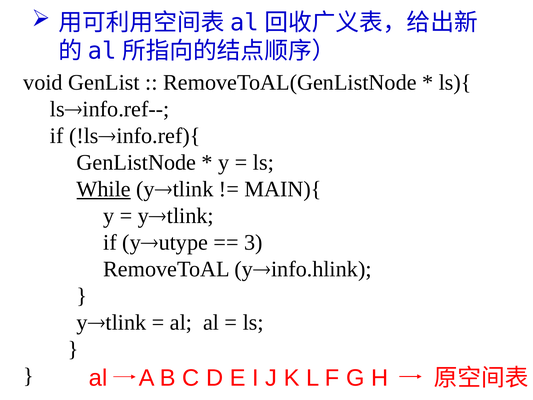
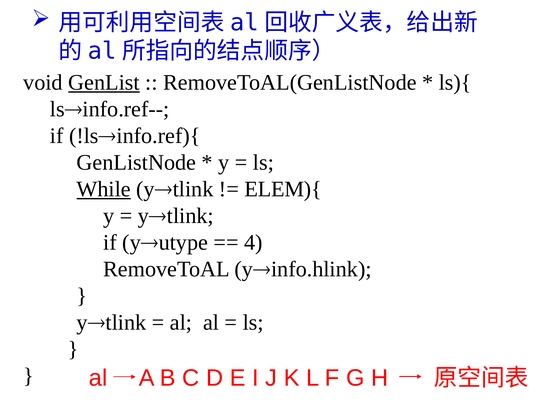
GenList underline: none -> present
MAIN){: MAIN){ -> ELEM){
3: 3 -> 4
